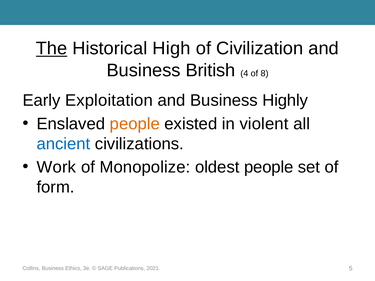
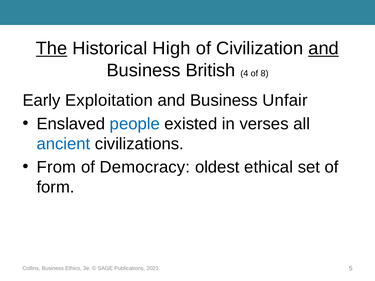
and at (324, 48) underline: none -> present
Highly: Highly -> Unfair
people at (135, 124) colour: orange -> blue
violent: violent -> verses
Work: Work -> From
Monopolize: Monopolize -> Democracy
oldest people: people -> ethical
